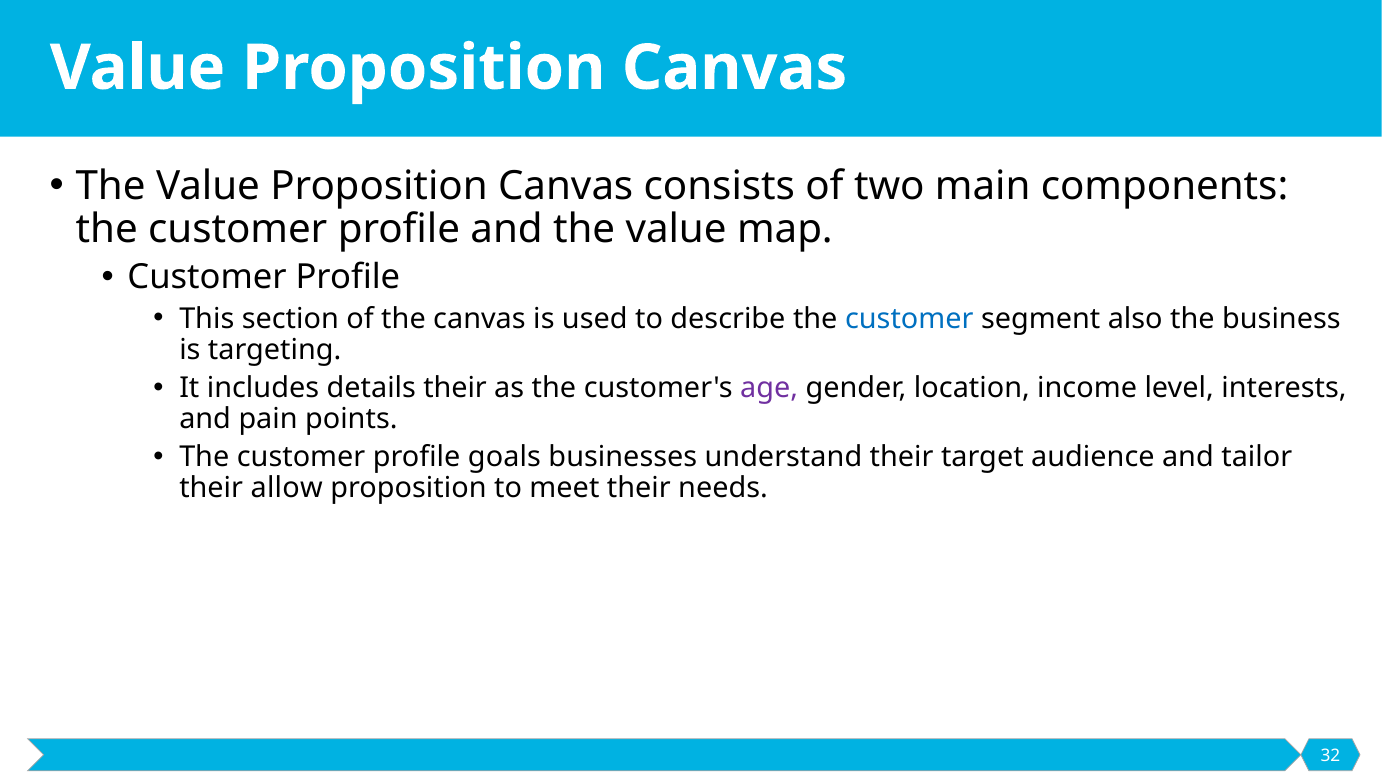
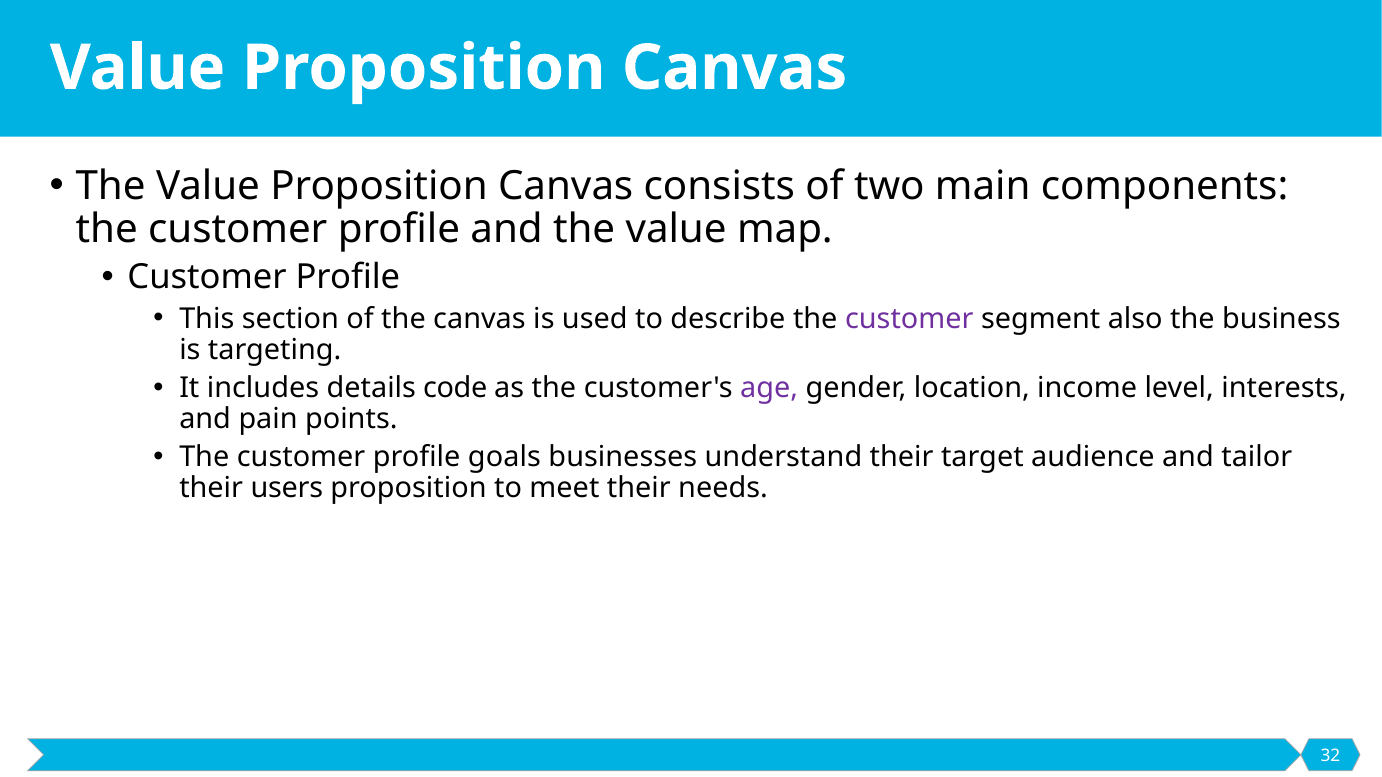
customer at (909, 319) colour: blue -> purple
details their: their -> code
allow: allow -> users
